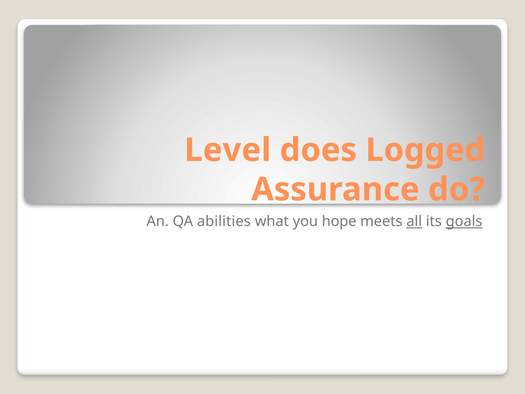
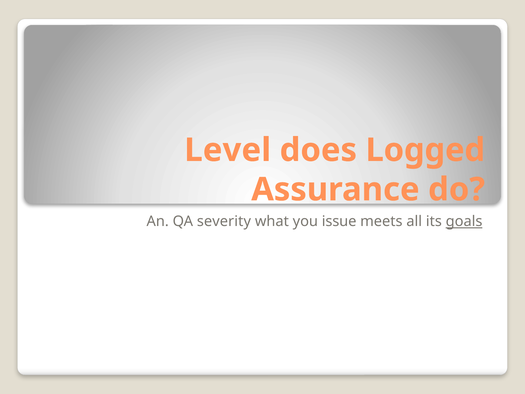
abilities: abilities -> severity
hope: hope -> issue
all underline: present -> none
